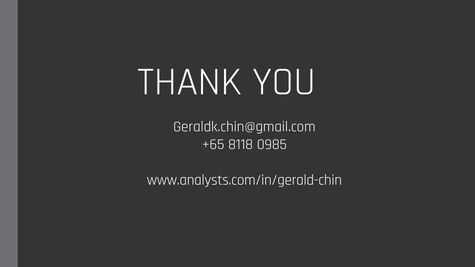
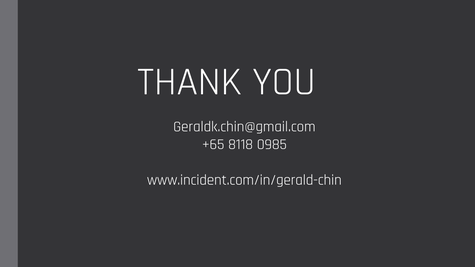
www.analysts.com/in/gerald-chin: www.analysts.com/in/gerald-chin -> www.incident.com/in/gerald-chin
